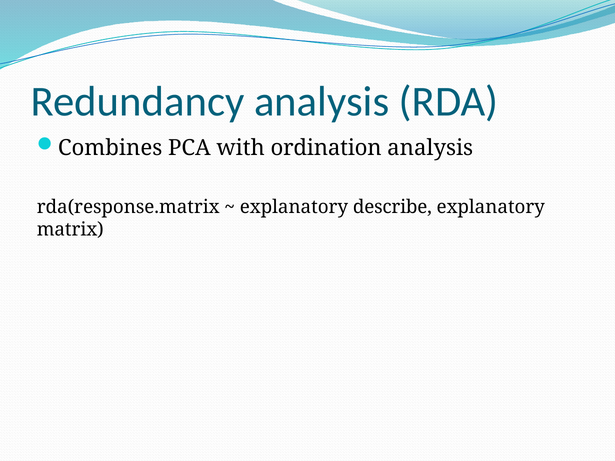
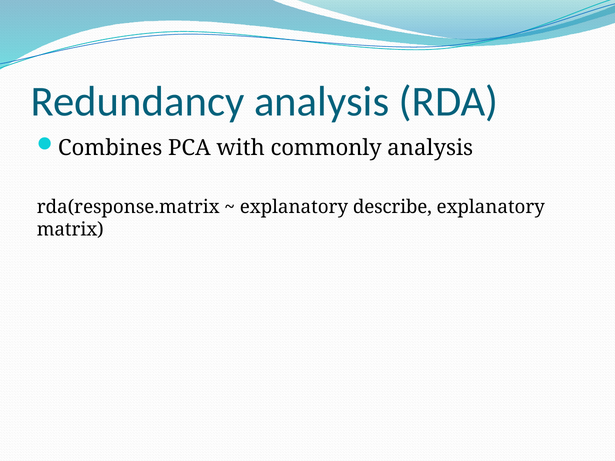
ordination: ordination -> commonly
